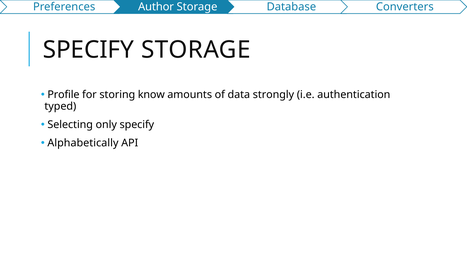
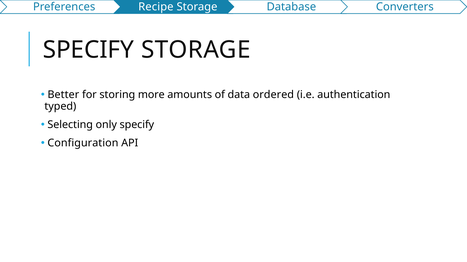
Author: Author -> Recipe
Profile: Profile -> Better
know: know -> more
strongly: strongly -> ordered
Alphabetically: Alphabetically -> Configuration
